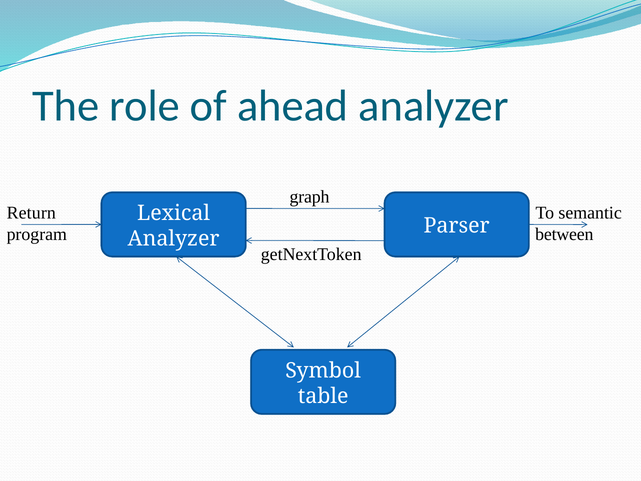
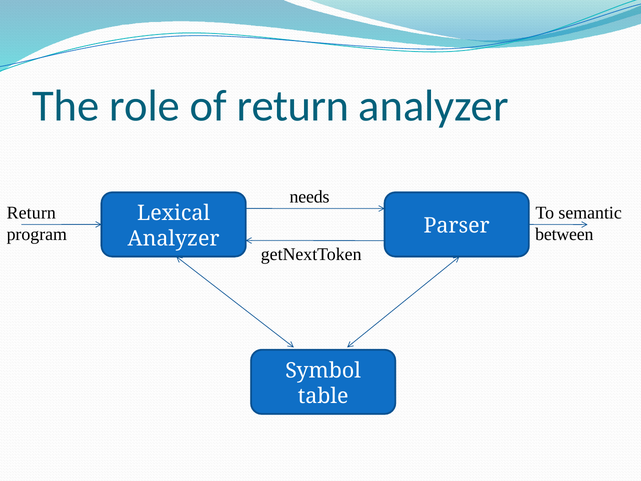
of ahead: ahead -> return
graph: graph -> needs
